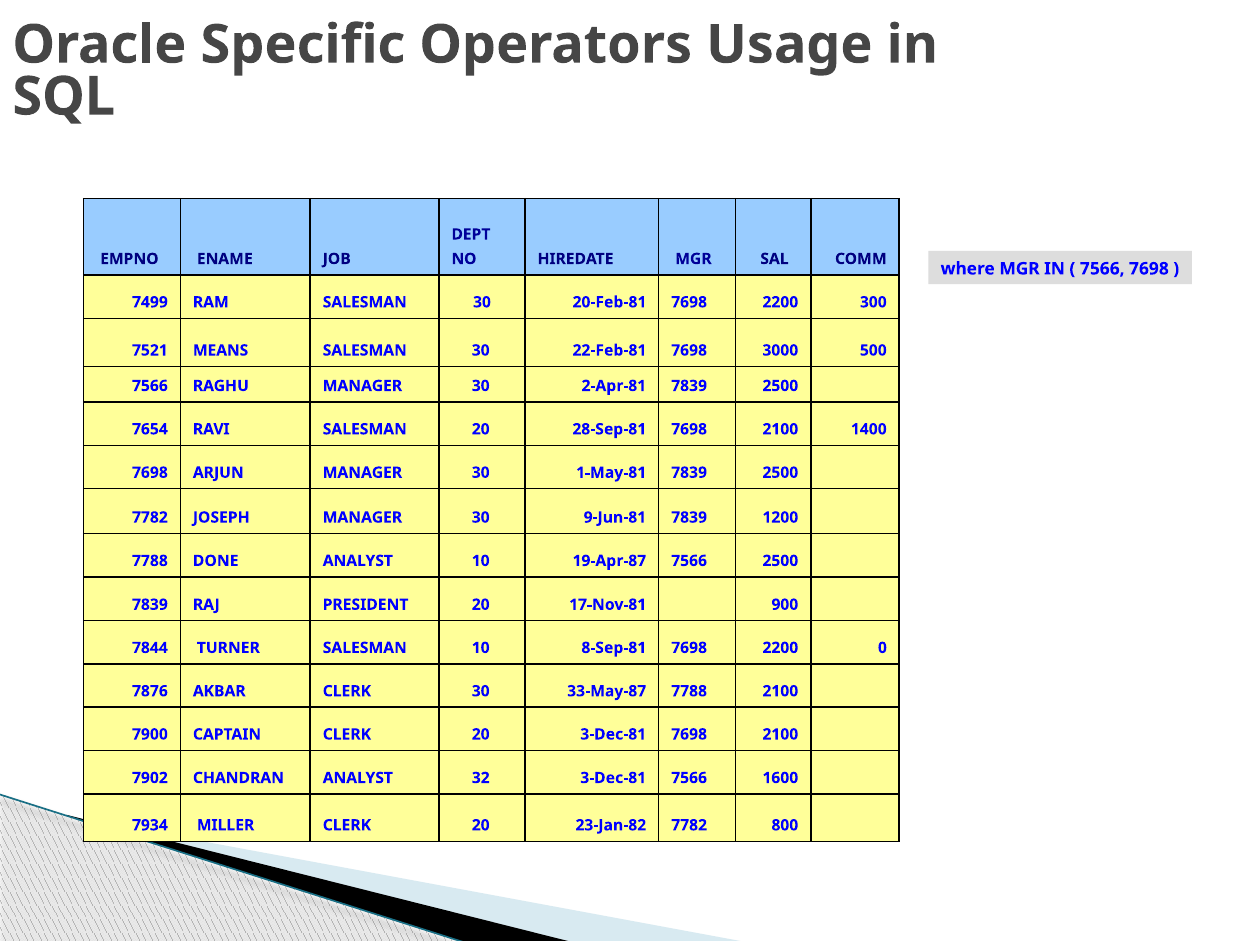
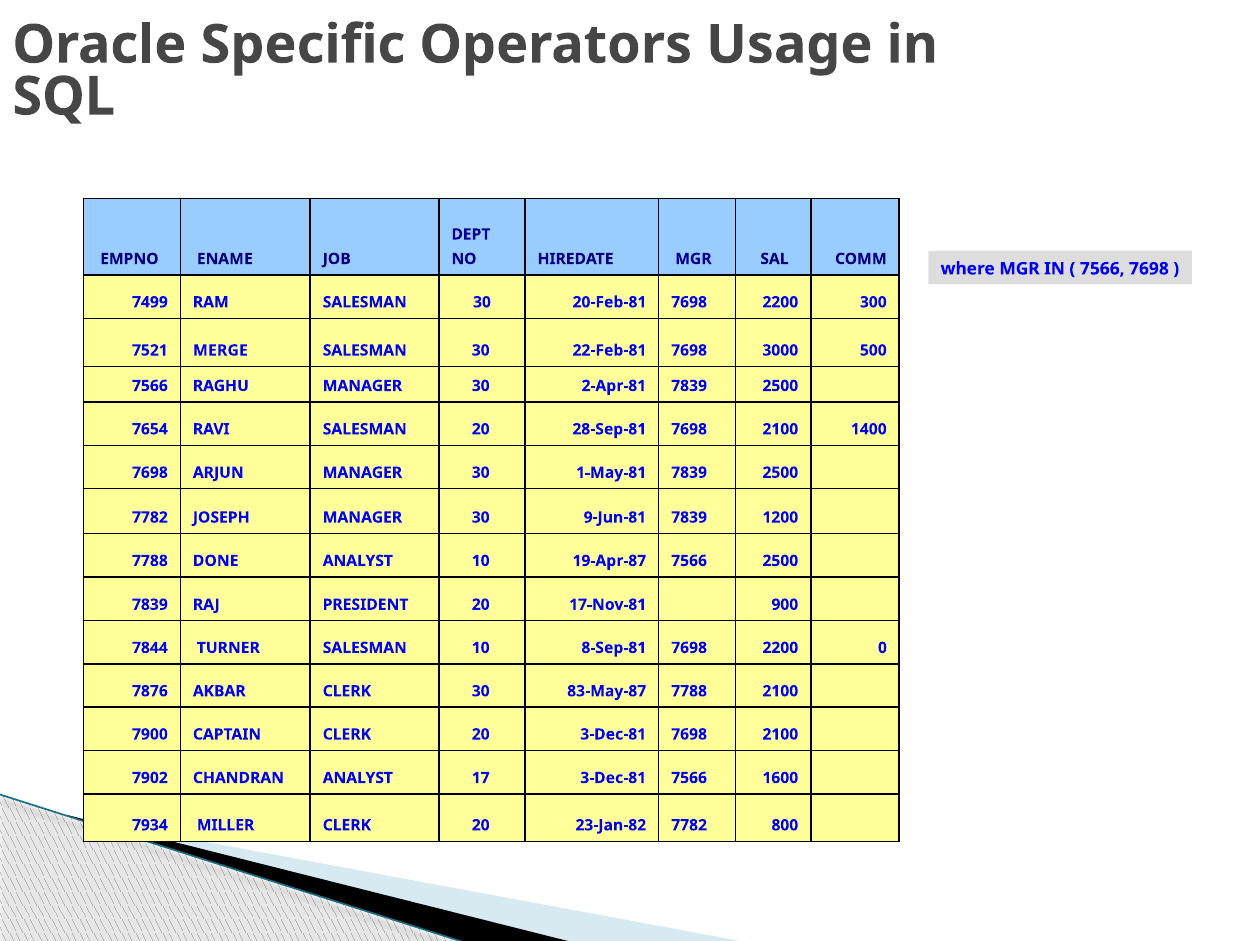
MEANS: MEANS -> MERGE
33-May-87: 33-May-87 -> 83-May-87
32: 32 -> 17
